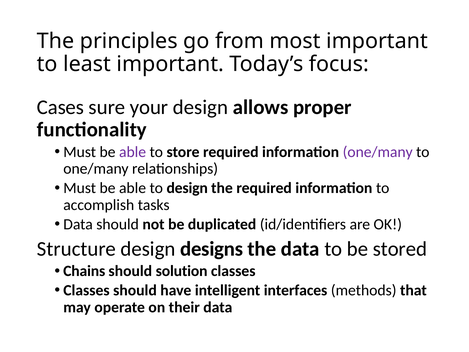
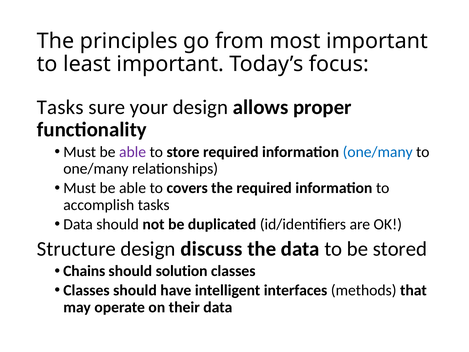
Cases at (60, 107): Cases -> Tasks
one/many at (378, 152) colour: purple -> blue
to design: design -> covers
designs: designs -> discuss
